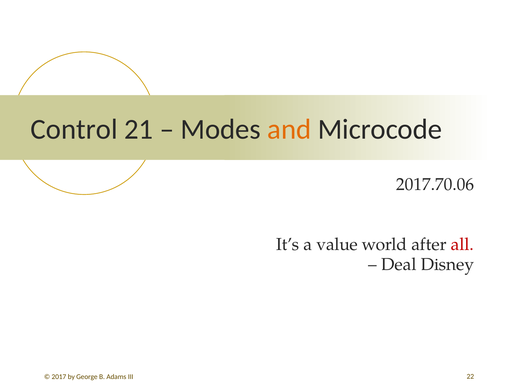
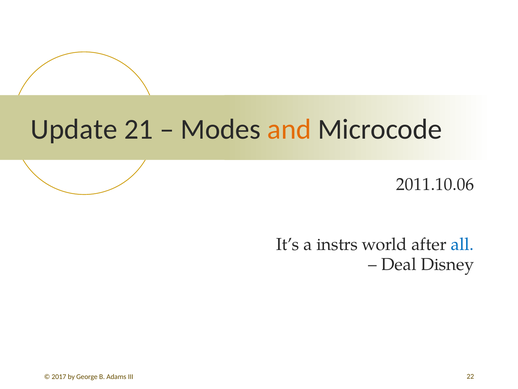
Control: Control -> Update
2017.70.06: 2017.70.06 -> 2011.10.06
value: value -> instrs
all colour: red -> blue
